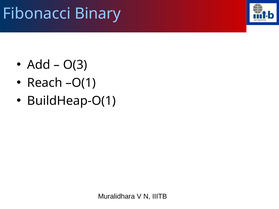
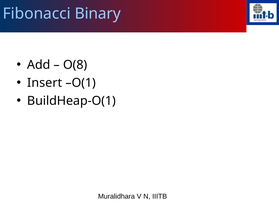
O(3: O(3 -> O(8
Reach: Reach -> Insert
